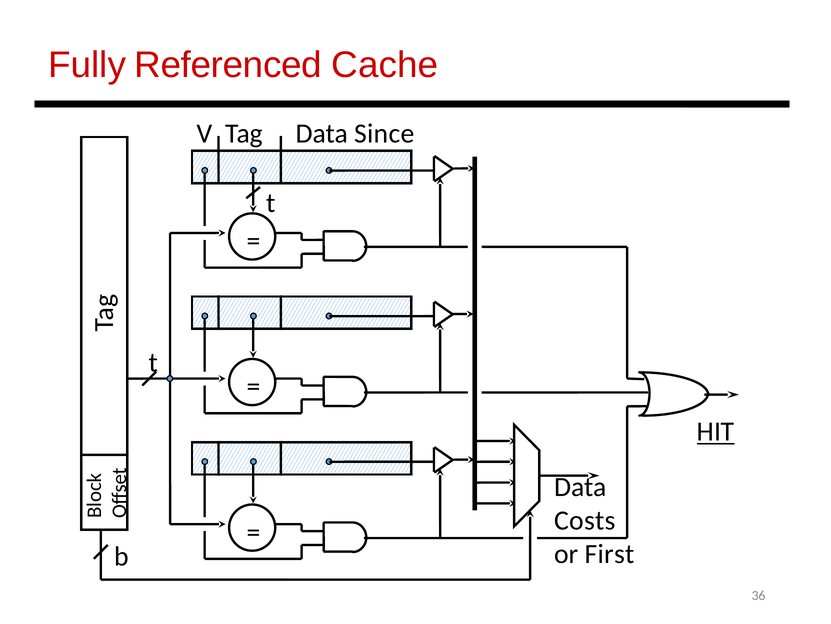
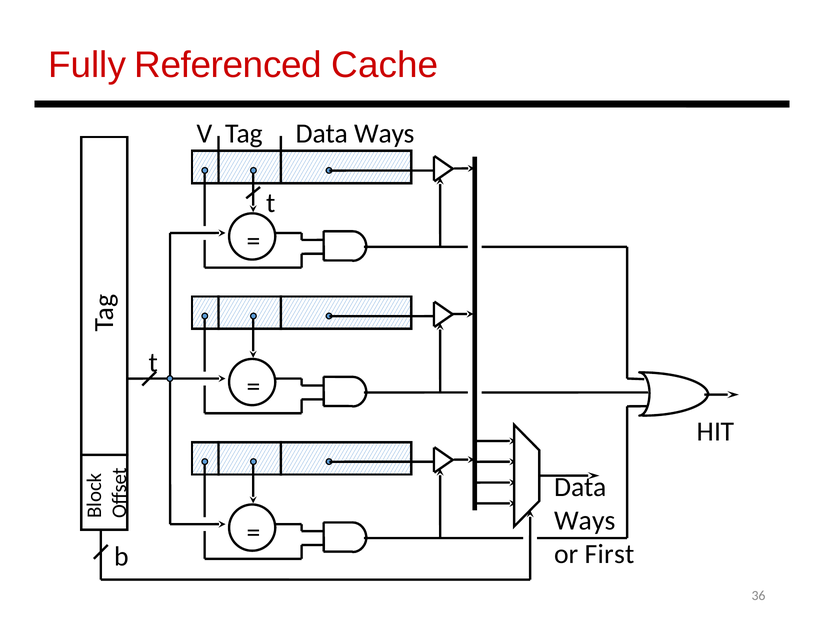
Tag Data Since: Since -> Ways
HIT underline: present -> none
Costs at (585, 520): Costs -> Ways
